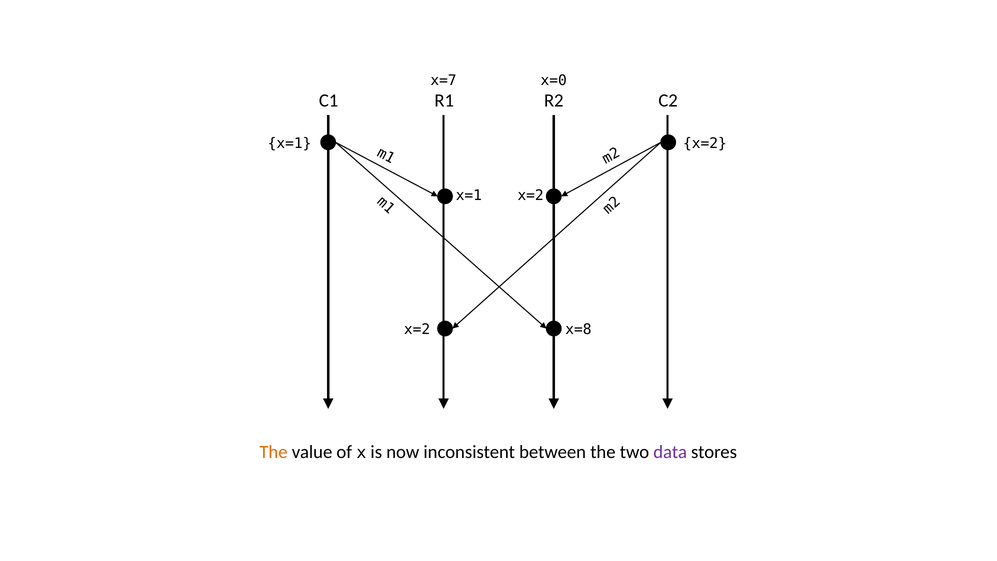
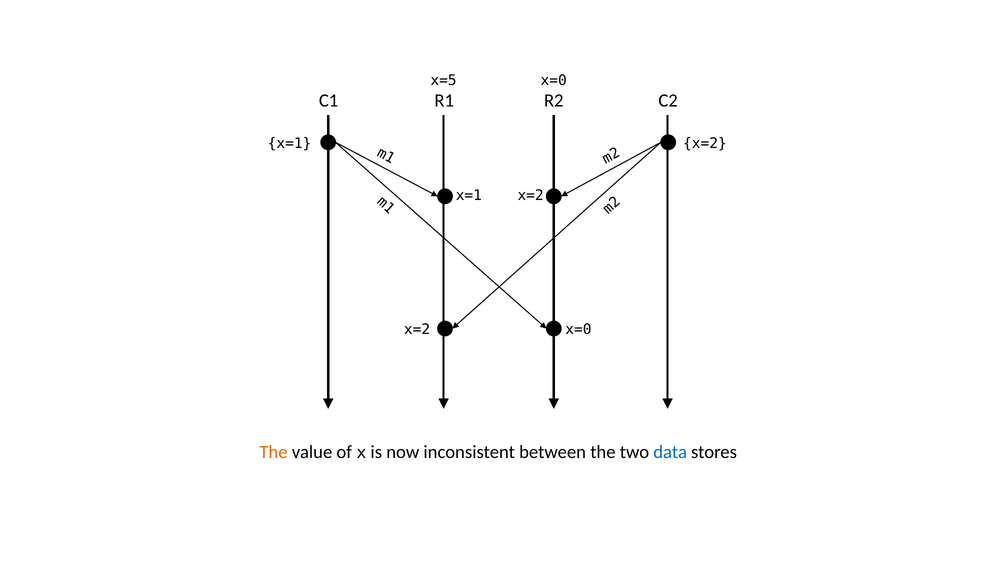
x=7: x=7 -> x=5
x=2 x=8: x=8 -> x=0
data colour: purple -> blue
